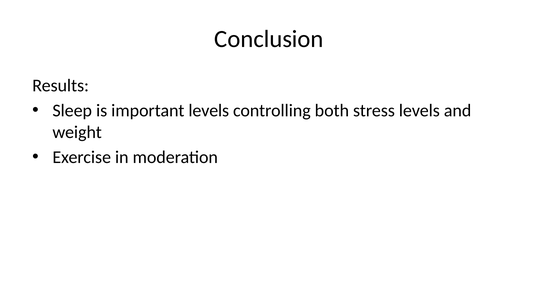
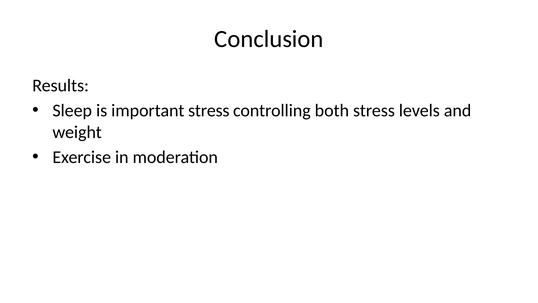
important levels: levels -> stress
